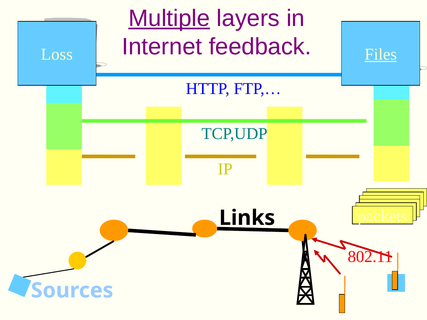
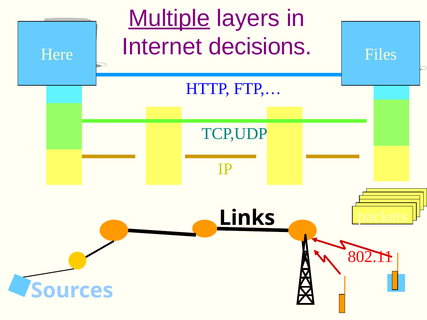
feedback: feedback -> decisions
Loss: Loss -> Here
Files underline: present -> none
